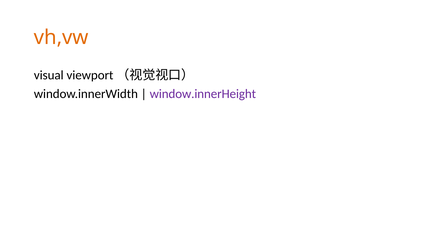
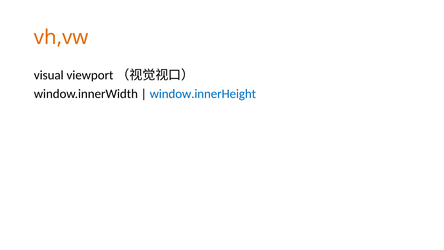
window.innerHeight colour: purple -> blue
